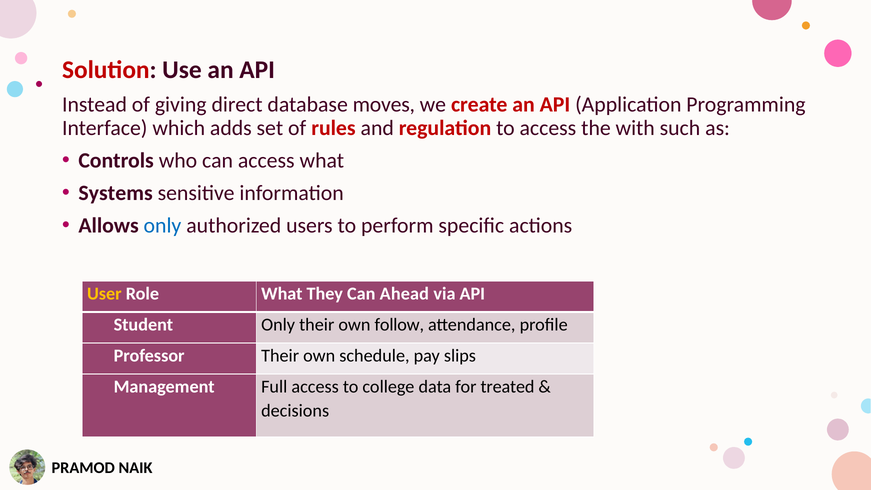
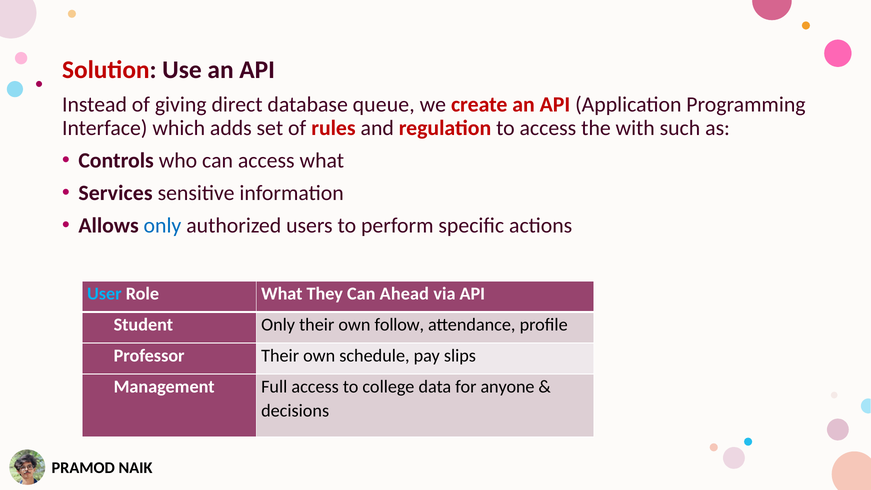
moves: moves -> queue
Systems: Systems -> Services
User colour: yellow -> light blue
treated: treated -> anyone
